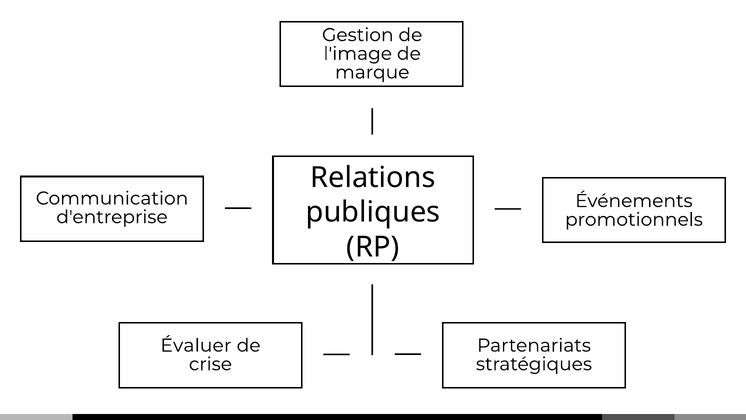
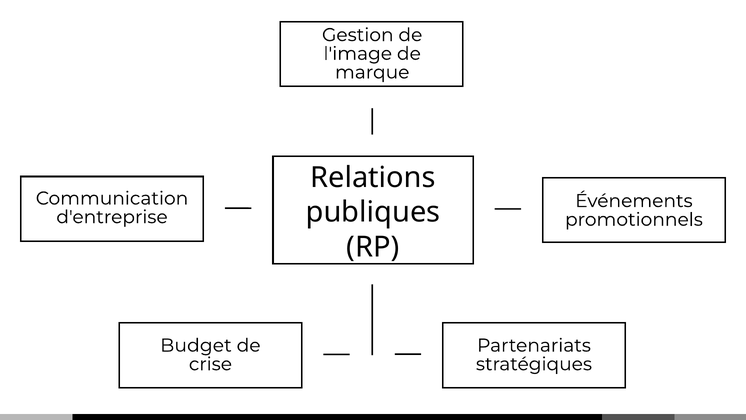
Évaluer: Évaluer -> Budget
